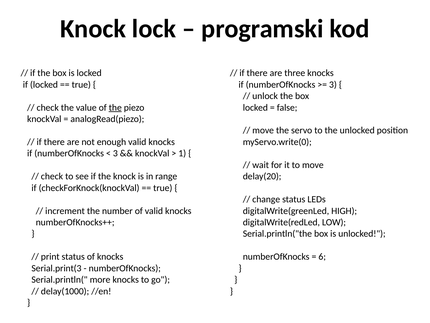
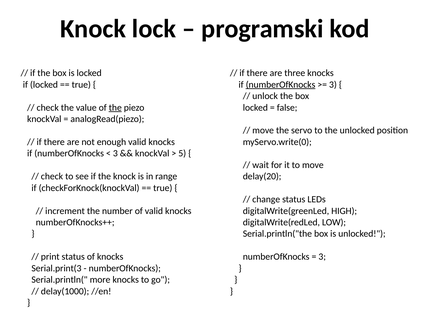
numberOfKnocks at (281, 84) underline: none -> present
1: 1 -> 5
6 at (322, 256): 6 -> 3
